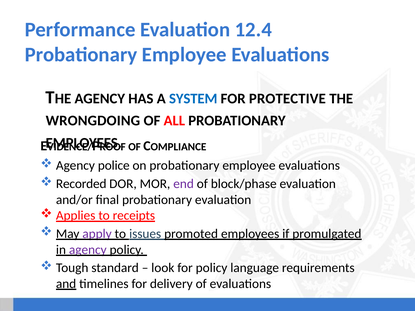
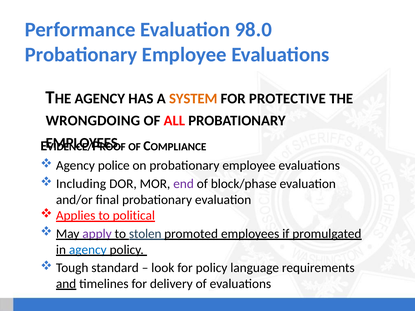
12.4: 12.4 -> 98.0
SYSTEM colour: blue -> orange
Recorded: Recorded -> Including
receipts: receipts -> political
issues: issues -> stolen
agency at (88, 250) colour: purple -> blue
